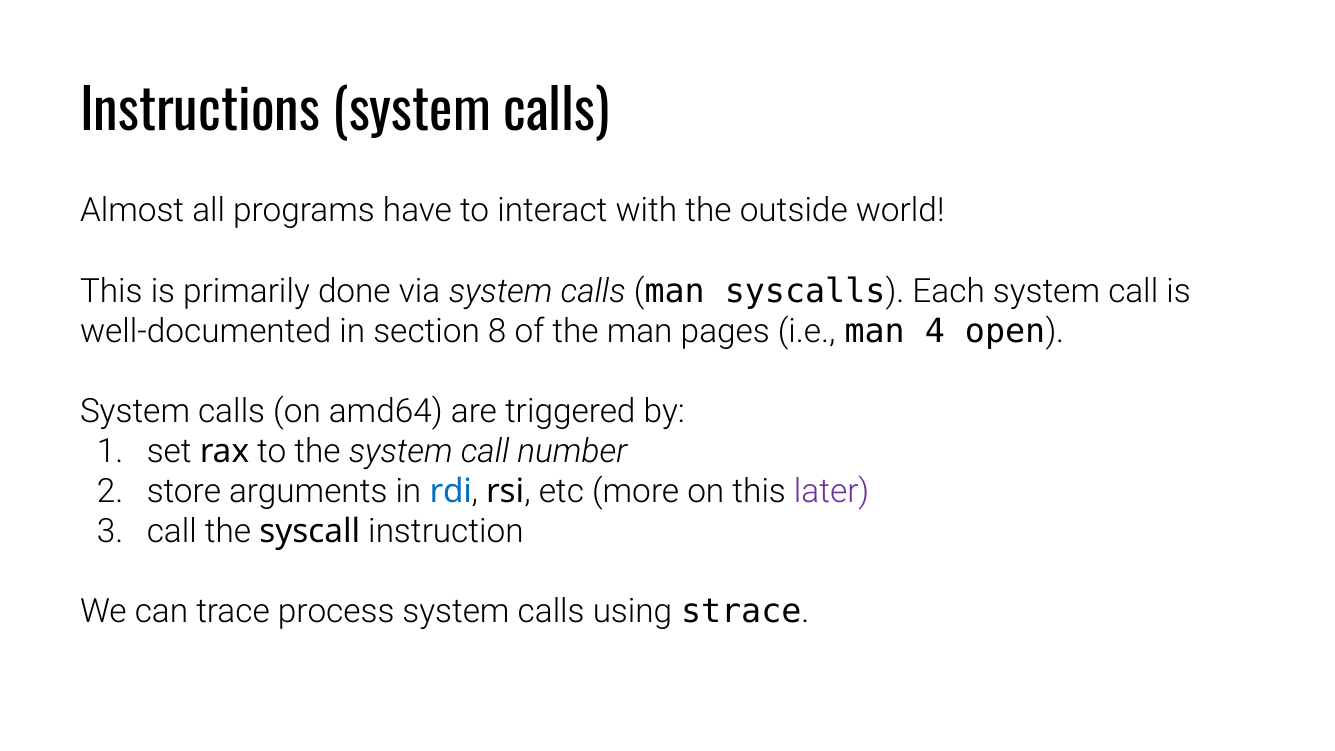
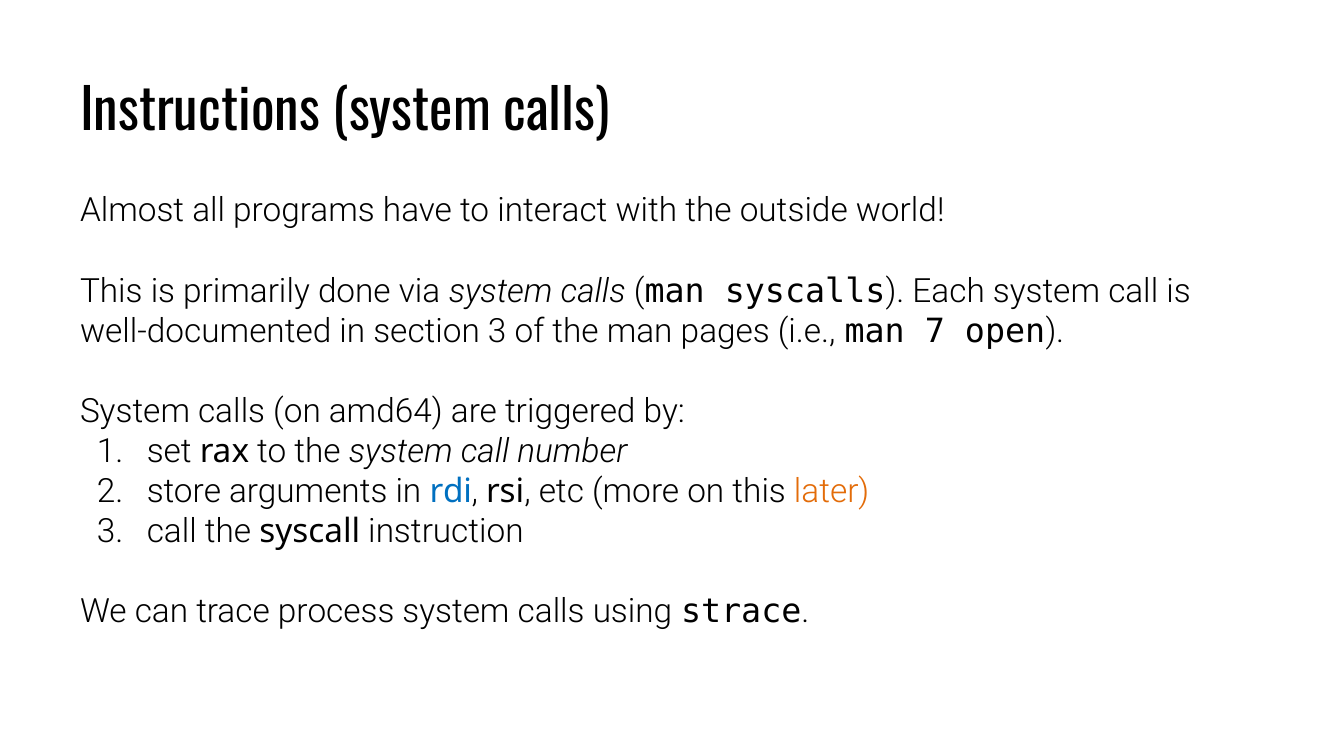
section 8: 8 -> 3
4: 4 -> 7
later colour: purple -> orange
